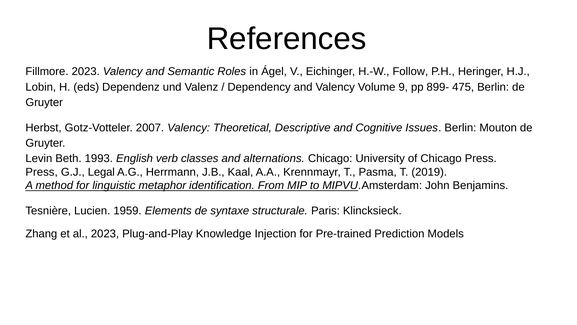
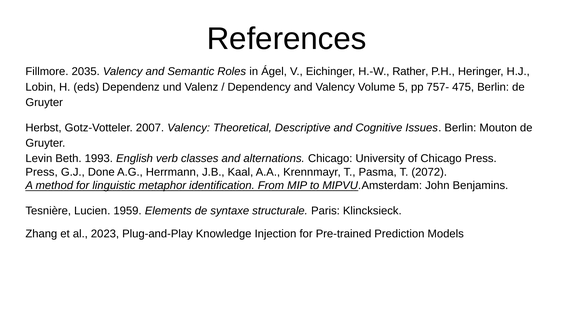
Fillmore 2023: 2023 -> 2035
Follow: Follow -> Rather
9: 9 -> 5
899-: 899- -> 757-
Legal: Legal -> Done
2019: 2019 -> 2072
